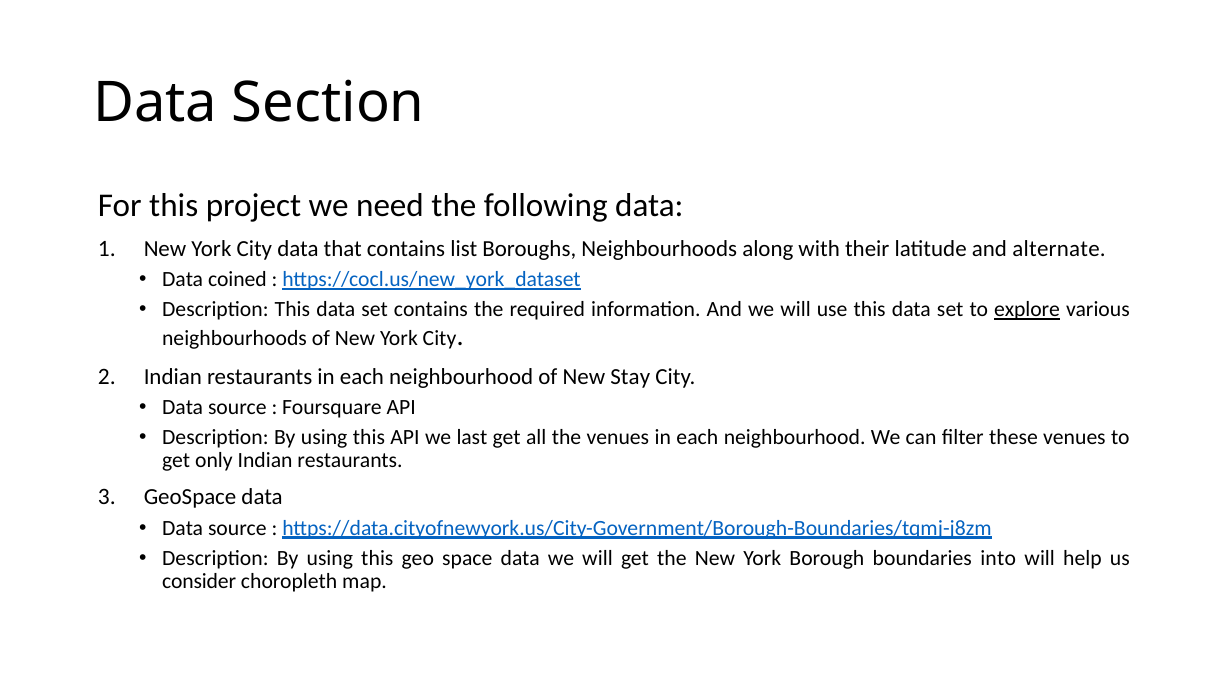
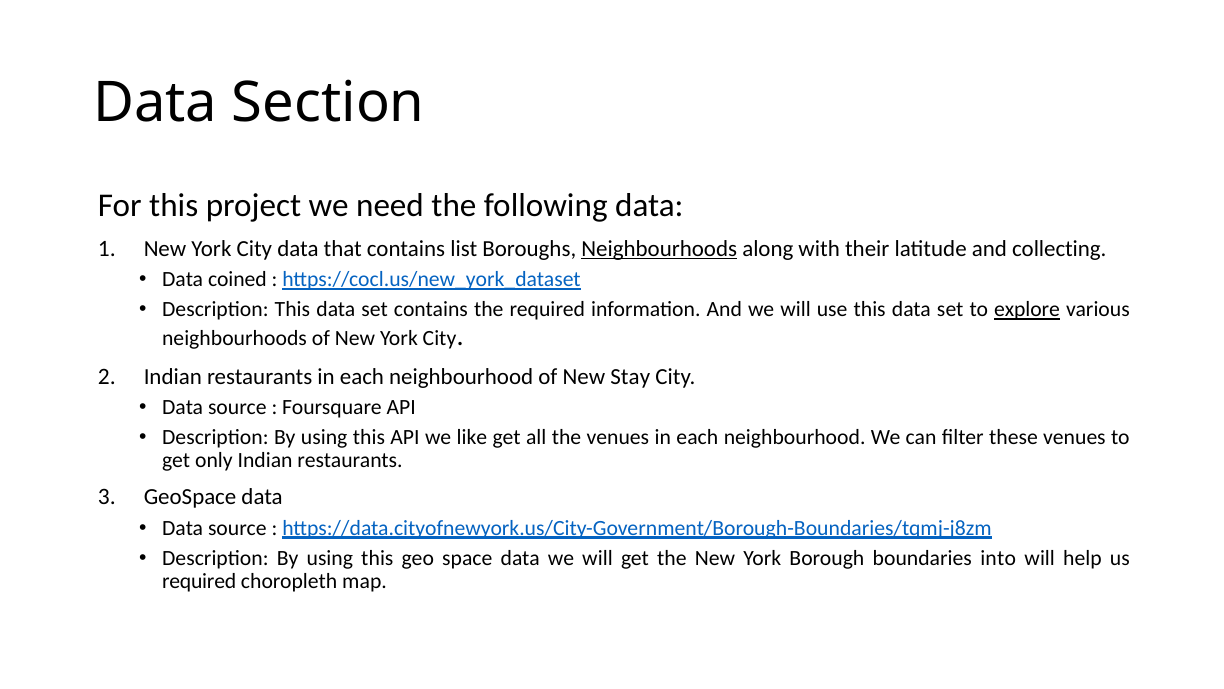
Neighbourhoods at (659, 249) underline: none -> present
alternate: alternate -> collecting
last: last -> like
consider at (199, 581): consider -> required
